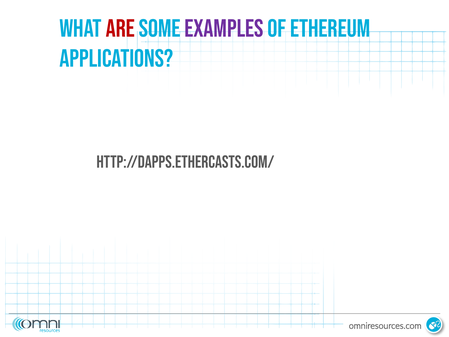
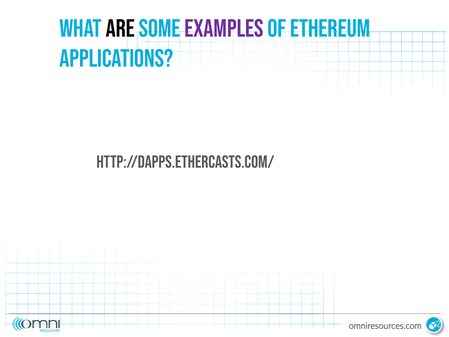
are colour: red -> black
